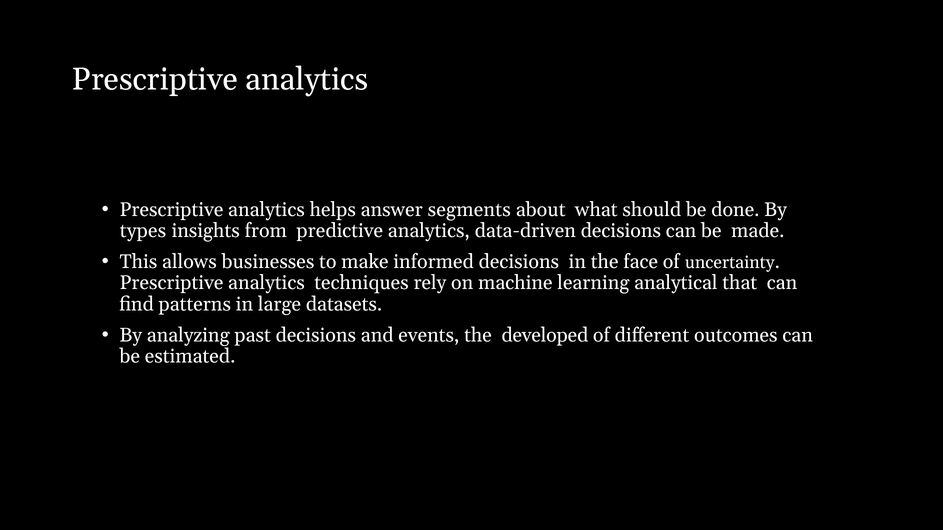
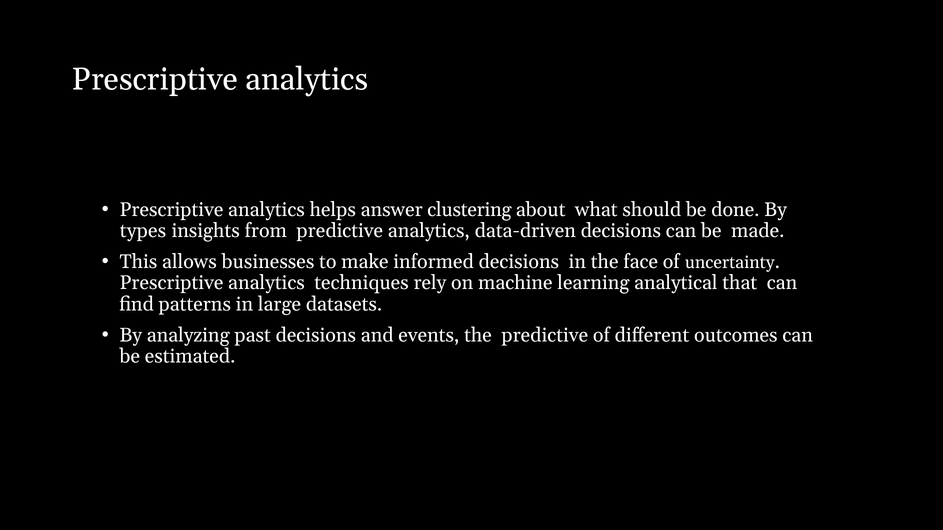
segments: segments -> clustering
the developed: developed -> predictive
